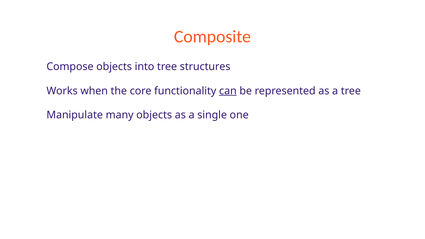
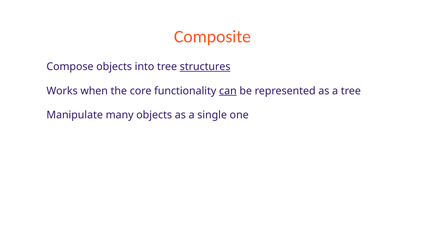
structures underline: none -> present
